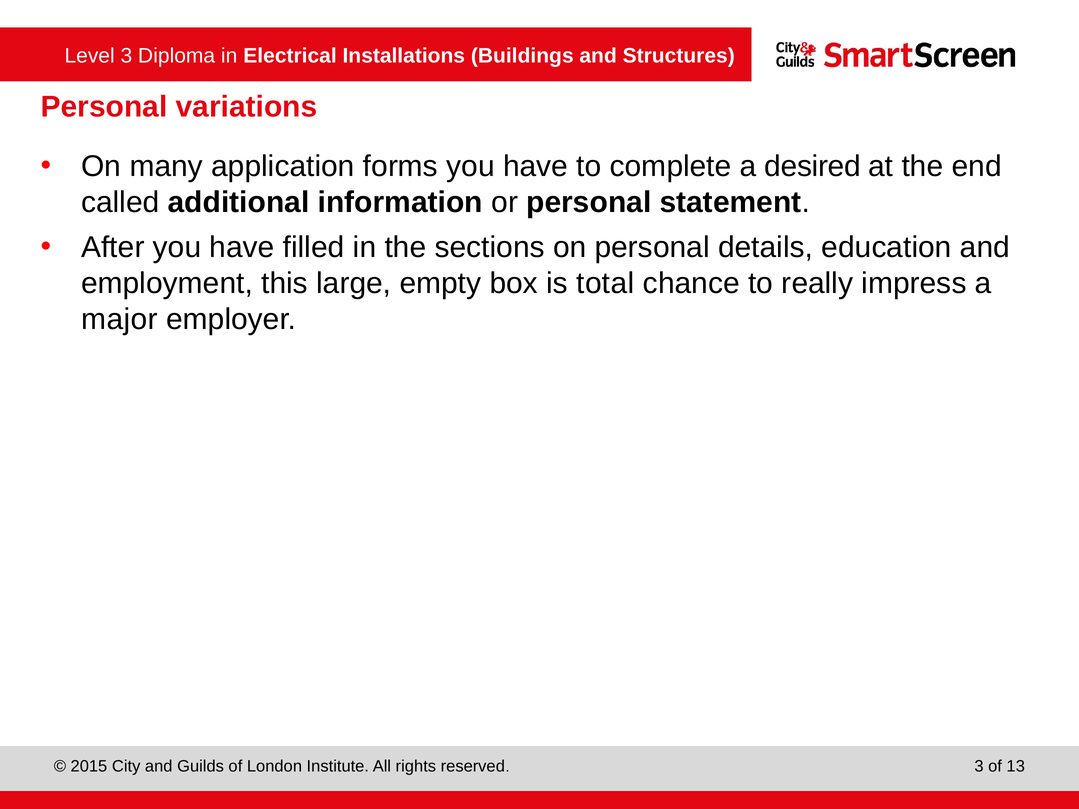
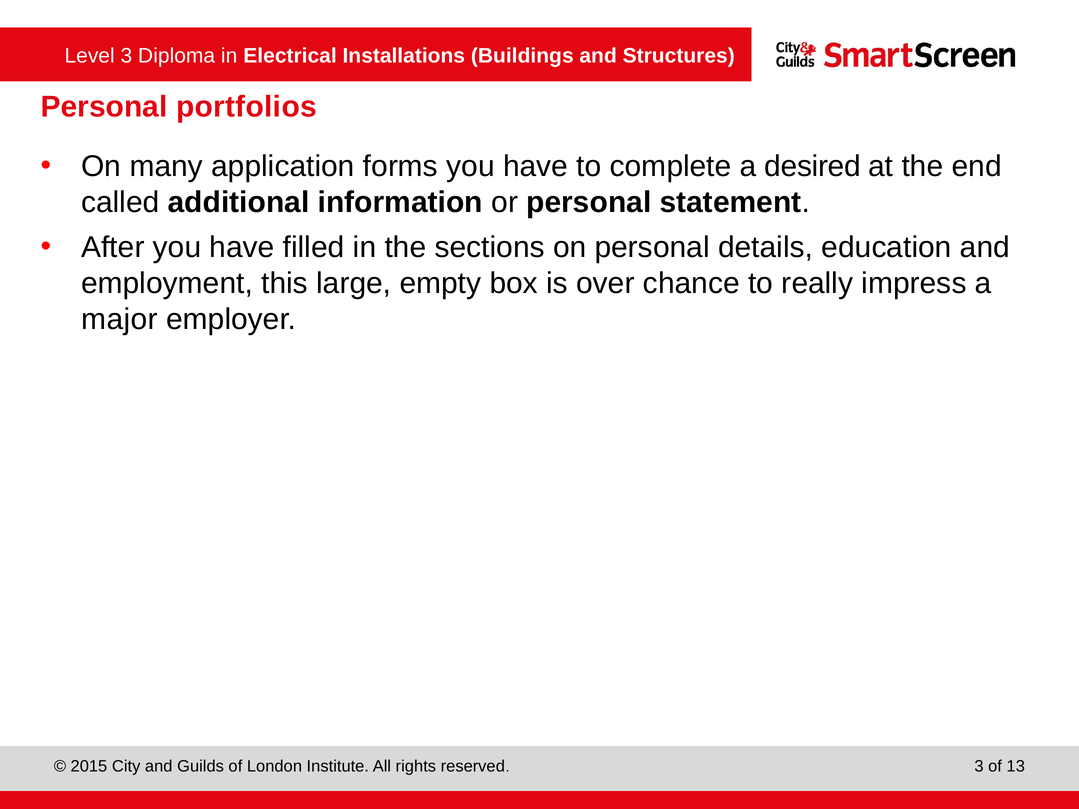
variations: variations -> portfolios
total: total -> over
